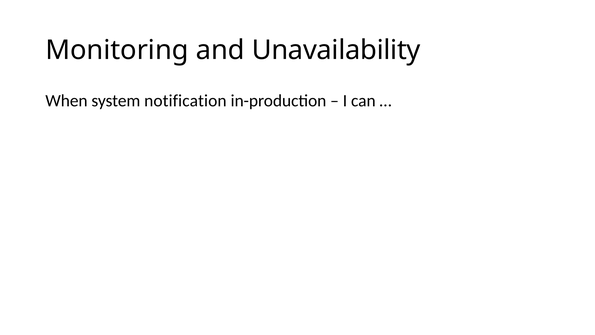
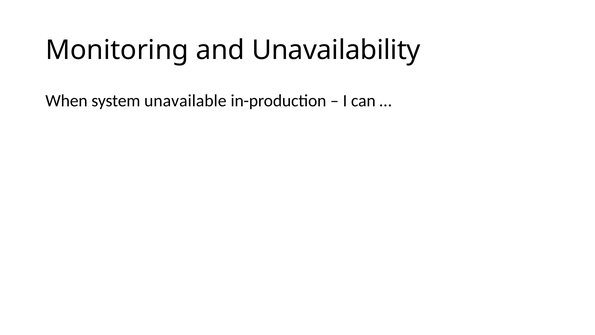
notification: notification -> unavailable
